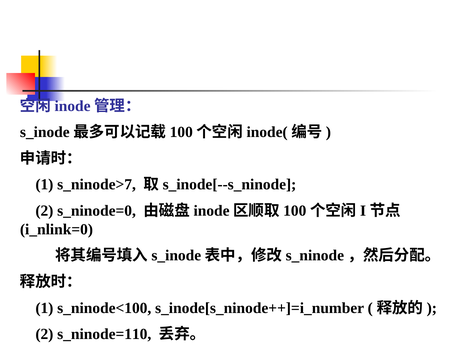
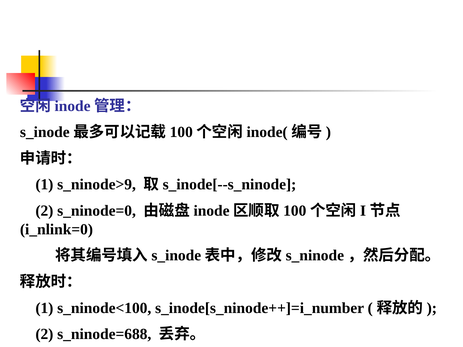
s_ninode>7: s_ninode>7 -> s_ninode>9
s_ninode=110: s_ninode=110 -> s_ninode=688
